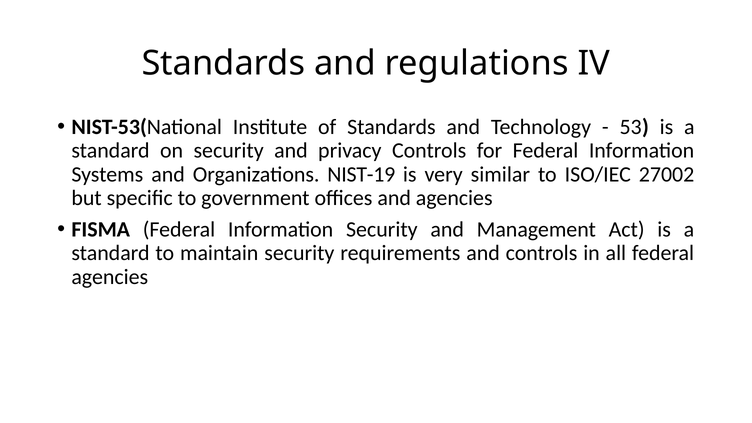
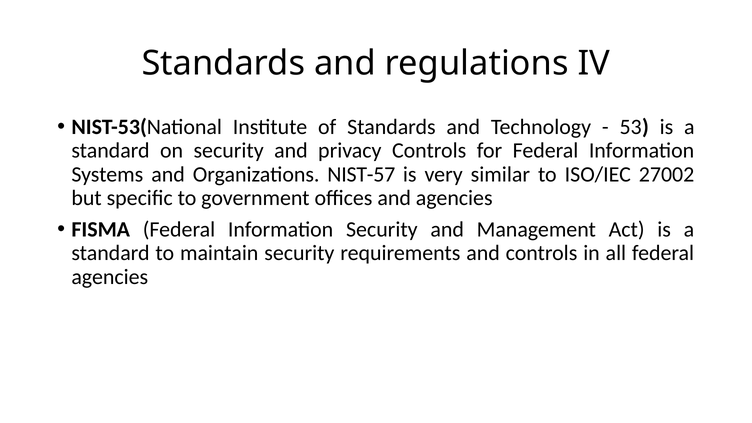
NIST-19: NIST-19 -> NIST-57
